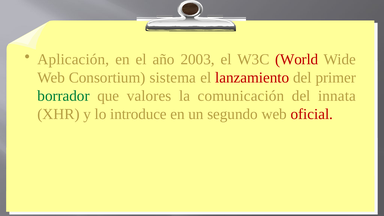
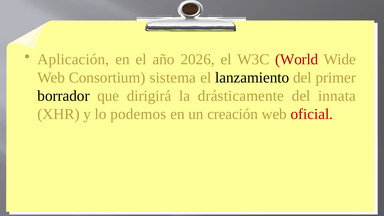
2003: 2003 -> 2026
lanzamiento colour: red -> black
borrador colour: green -> black
valores: valores -> dirigirá
comunicación: comunicación -> drásticamente
introduce: introduce -> podemos
segundo: segundo -> creación
